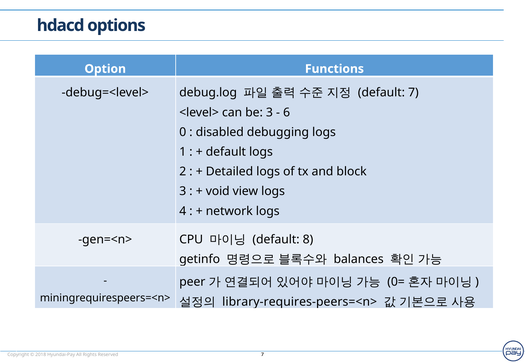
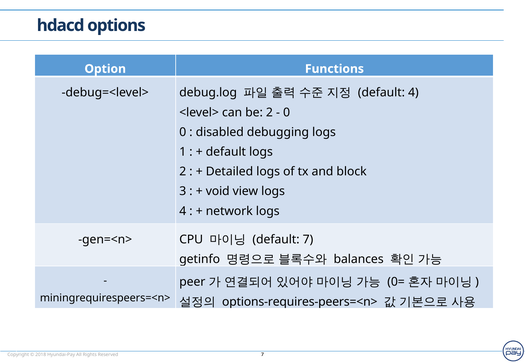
default 7: 7 -> 4
be 3: 3 -> 2
6 at (287, 112): 6 -> 0
default 8: 8 -> 7
library-requires-peers=<n>: library-requires-peers=<n> -> options-requires-peers=<n>
